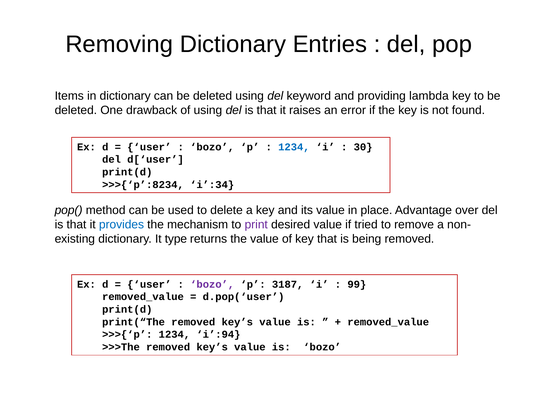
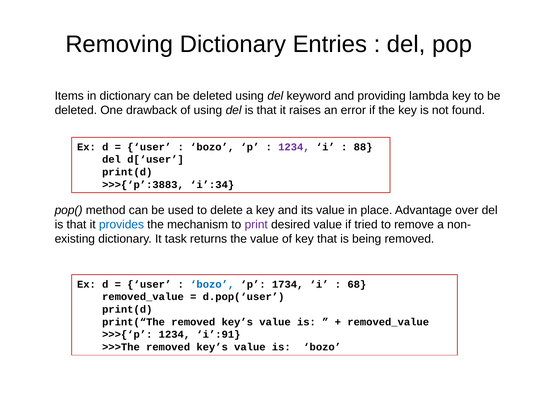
1234 at (294, 147) colour: blue -> purple
30: 30 -> 88
>>>{‘p’:8234: >>>{‘p’:8234 -> >>>{‘p’:3883
type: type -> task
bozo at (212, 285) colour: purple -> blue
3187: 3187 -> 1734
99: 99 -> 68
i’:94: i’:94 -> i’:91
